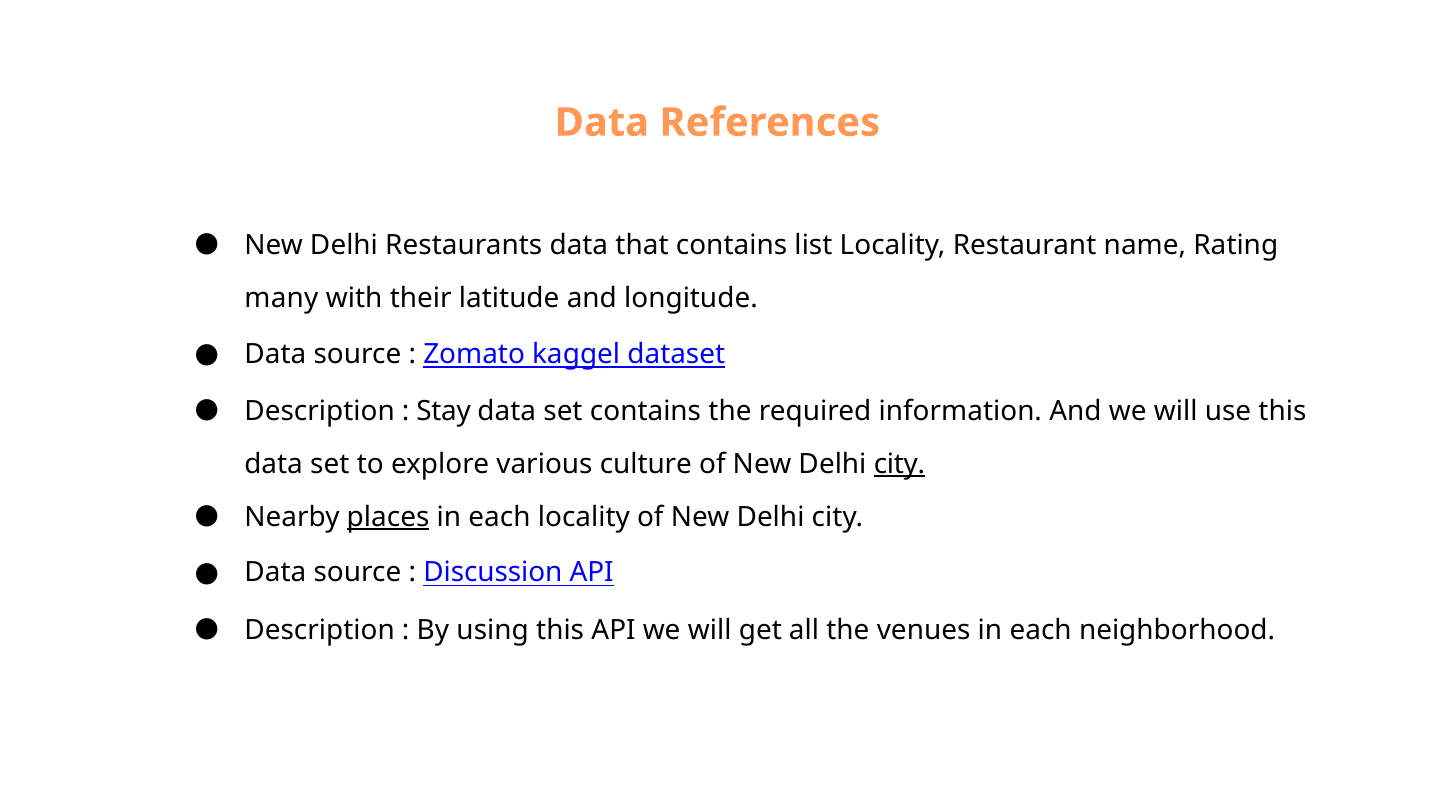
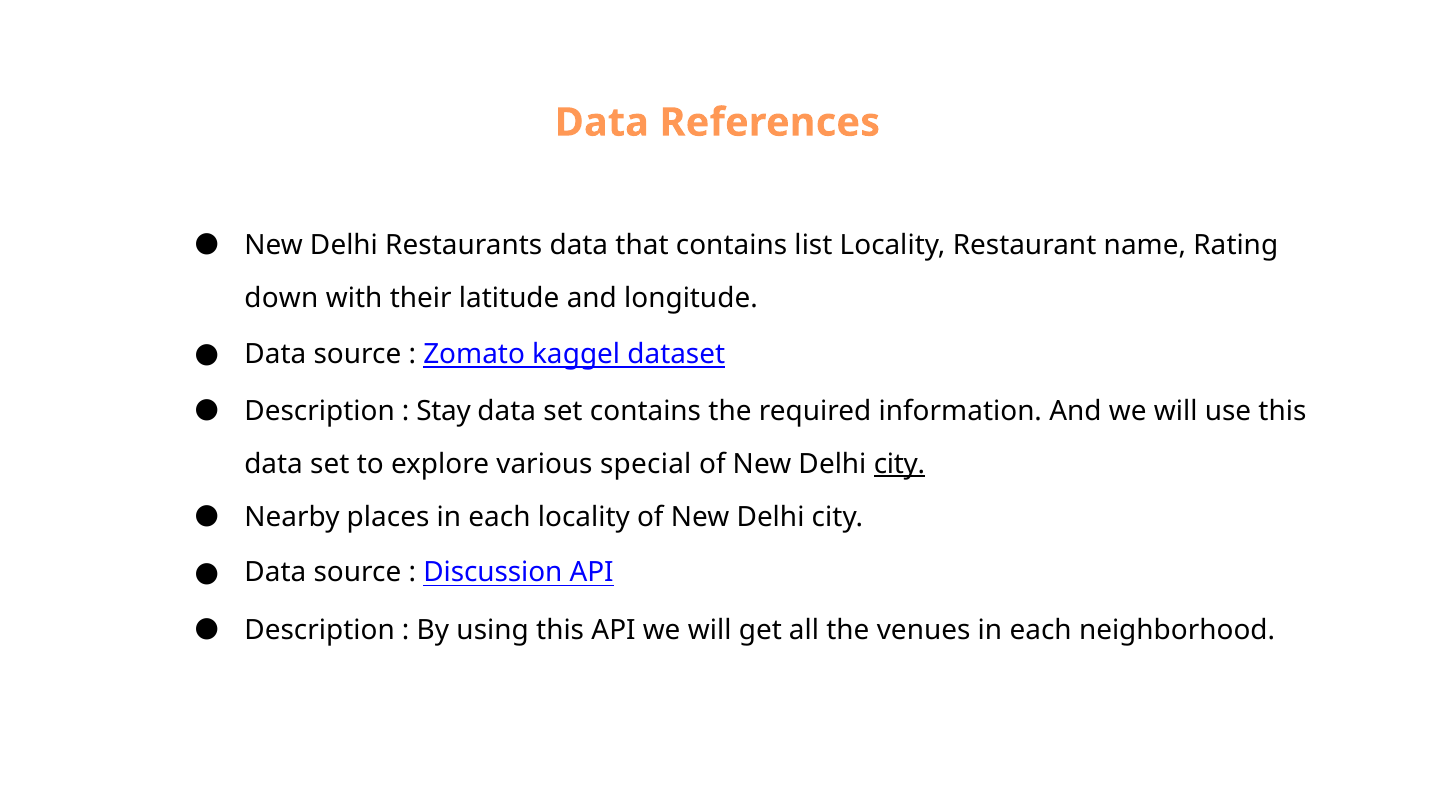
many: many -> down
culture: culture -> special
places underline: present -> none
